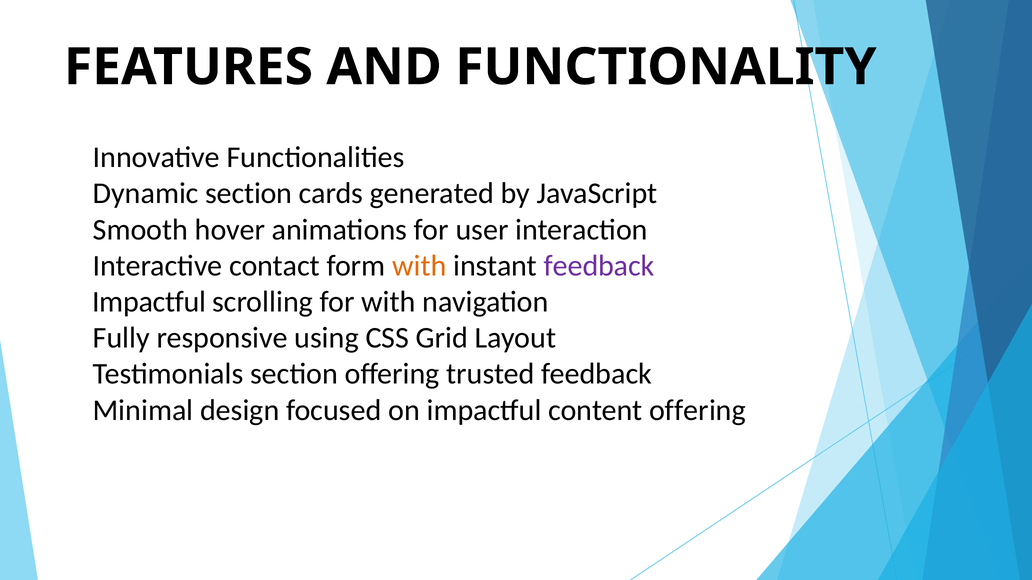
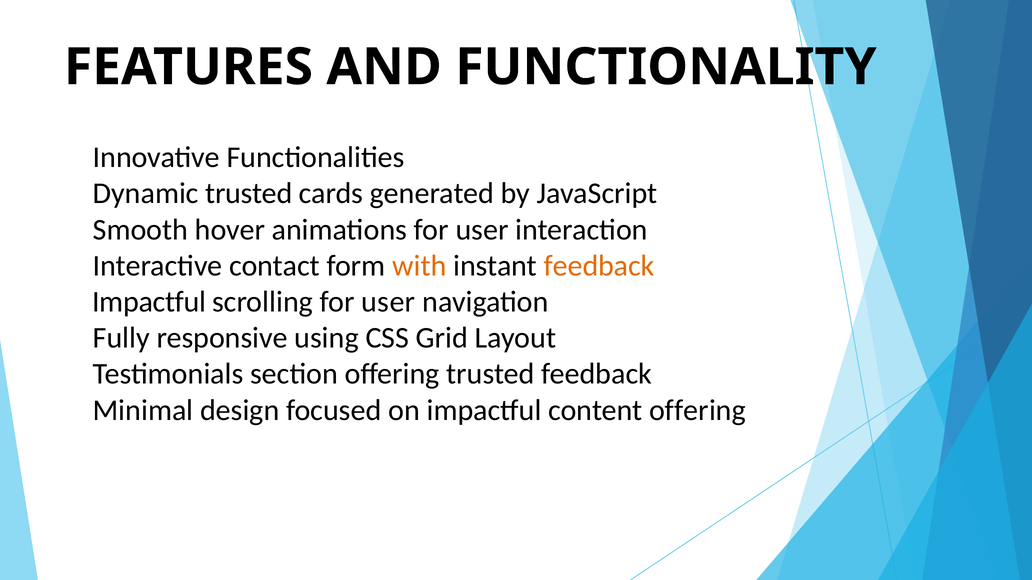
Dynamic section: section -> trusted
feedback at (599, 266) colour: purple -> orange
scrolling for with: with -> user
